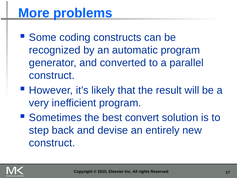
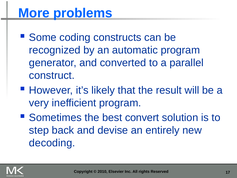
construct at (52, 143): construct -> decoding
